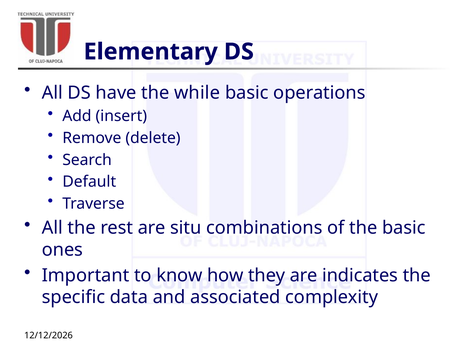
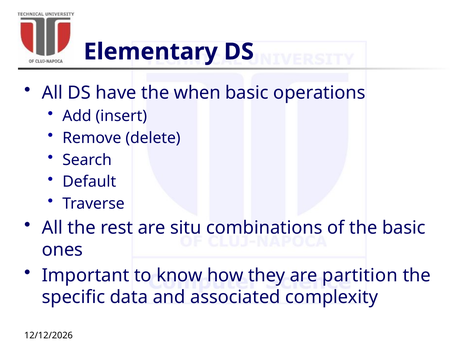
while: while -> when
indicates: indicates -> partition
